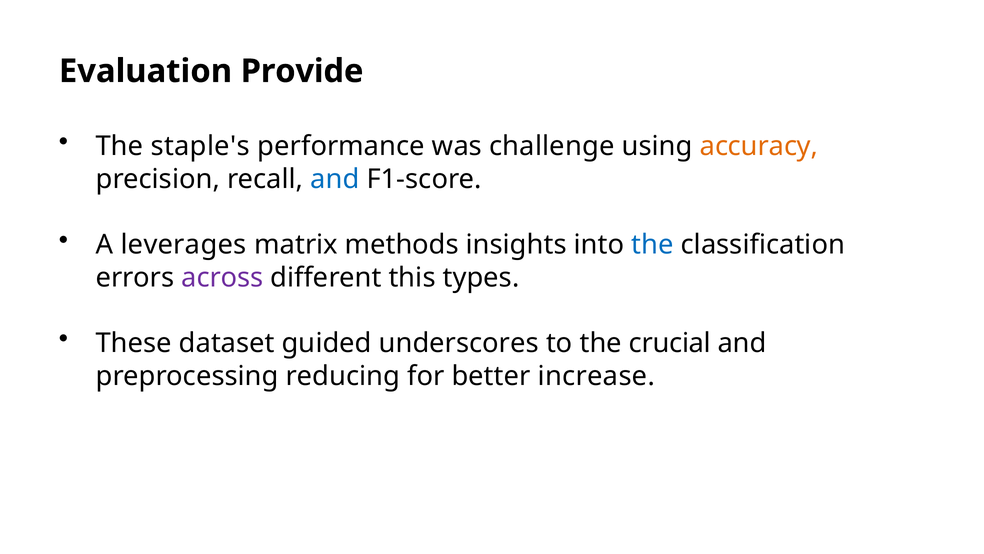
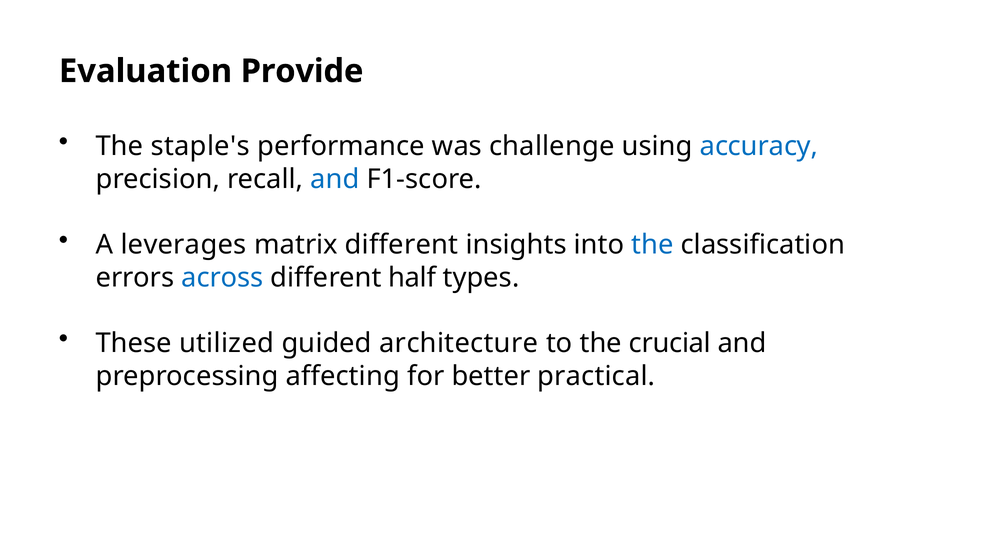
accuracy colour: orange -> blue
matrix methods: methods -> different
across colour: purple -> blue
this: this -> half
dataset: dataset -> utilized
underscores: underscores -> architecture
reducing: reducing -> affecting
increase: increase -> practical
